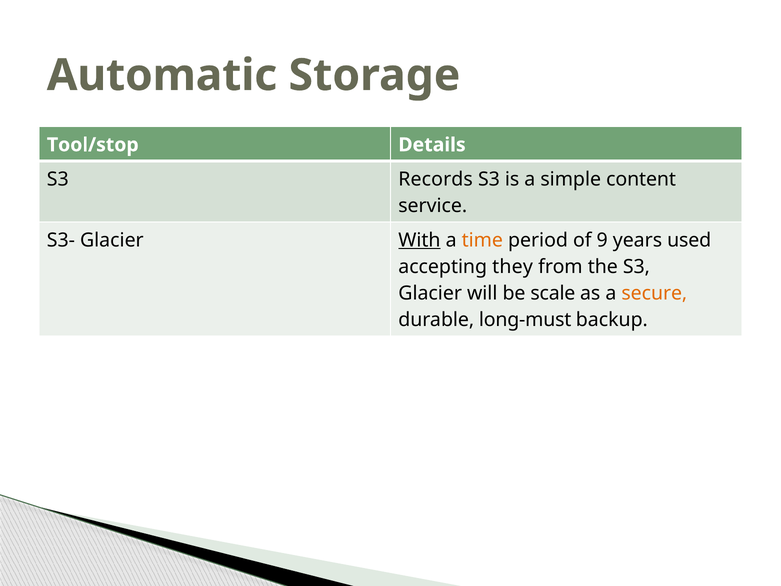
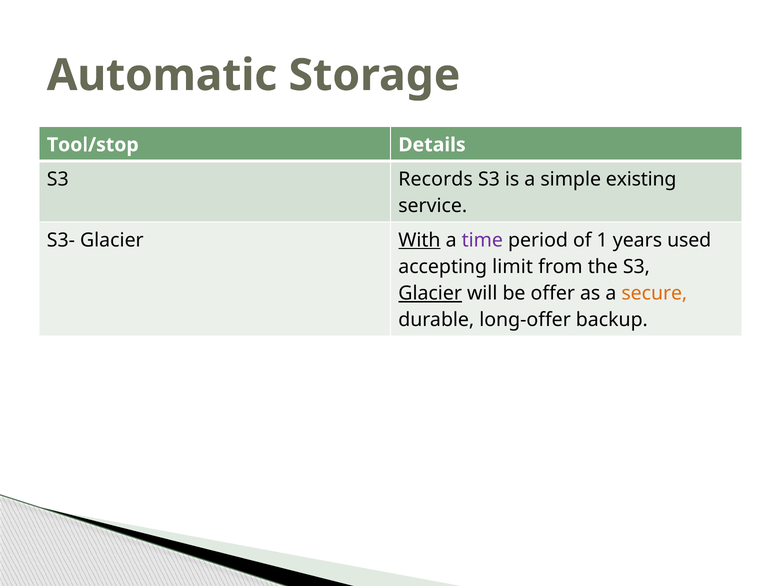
content: content -> existing
time colour: orange -> purple
9: 9 -> 1
they: they -> limit
Glacier at (430, 293) underline: none -> present
scale: scale -> offer
long-must: long-must -> long-offer
